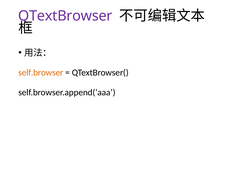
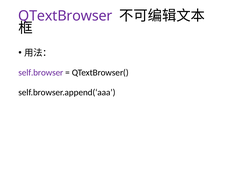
self.browser colour: orange -> purple
